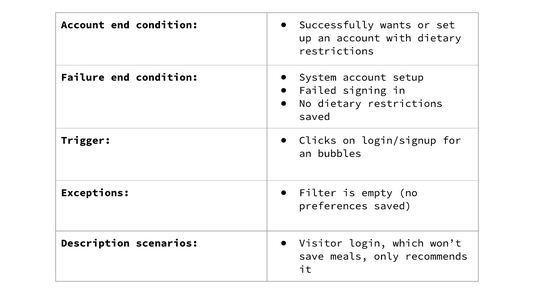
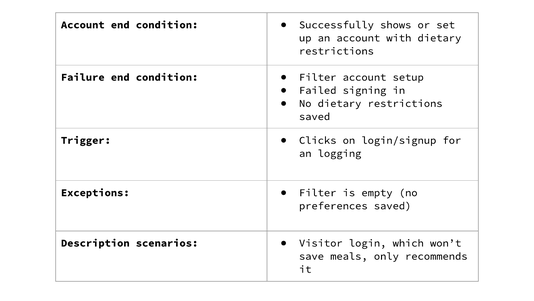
wants: wants -> shows
System at (318, 77): System -> Filter
bubbles: bubbles -> logging
